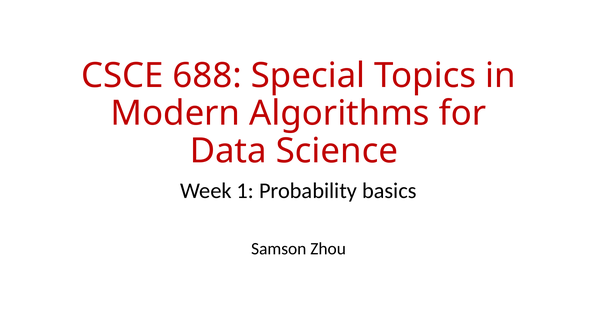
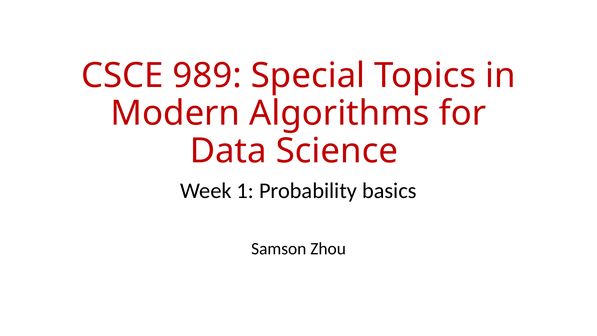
688: 688 -> 989
